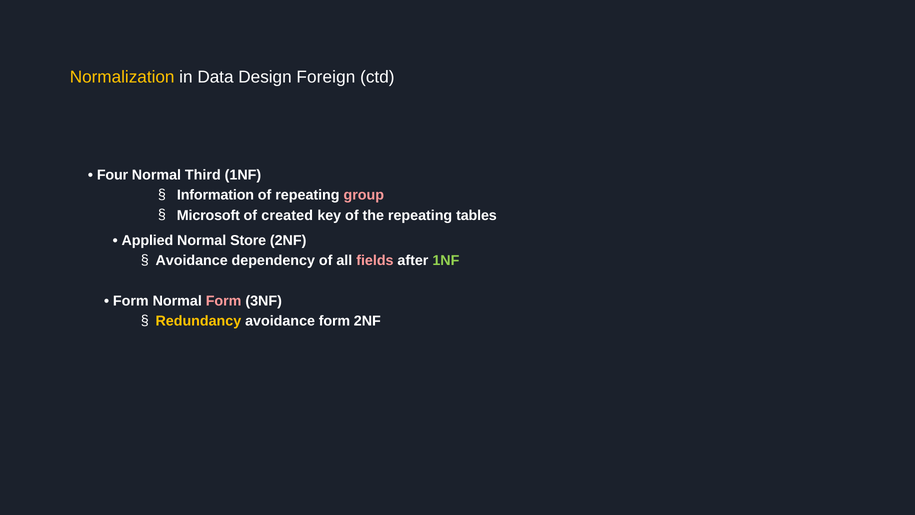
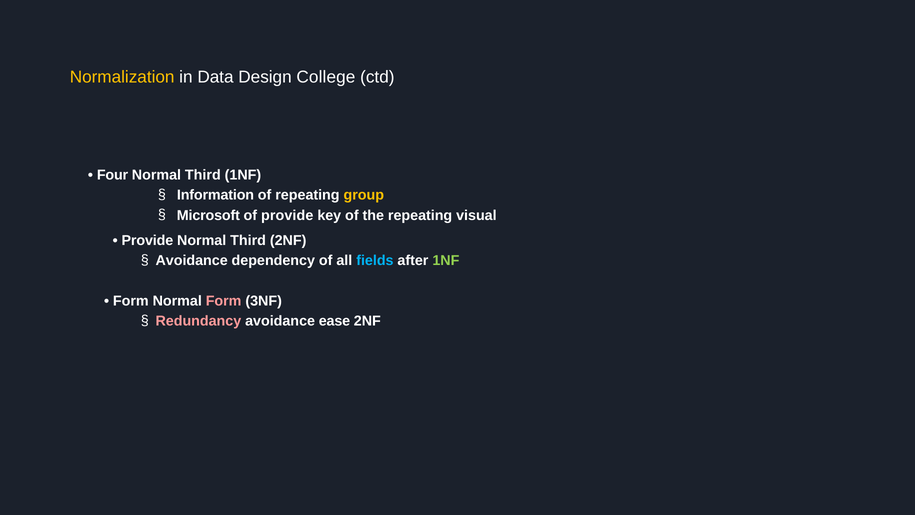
Foreign: Foreign -> College
group colour: pink -> yellow
of created: created -> provide
tables: tables -> visual
Applied at (147, 240): Applied -> Provide
Store at (248, 240): Store -> Third
fields colour: pink -> light blue
Redundancy colour: yellow -> pink
avoidance form: form -> ease
